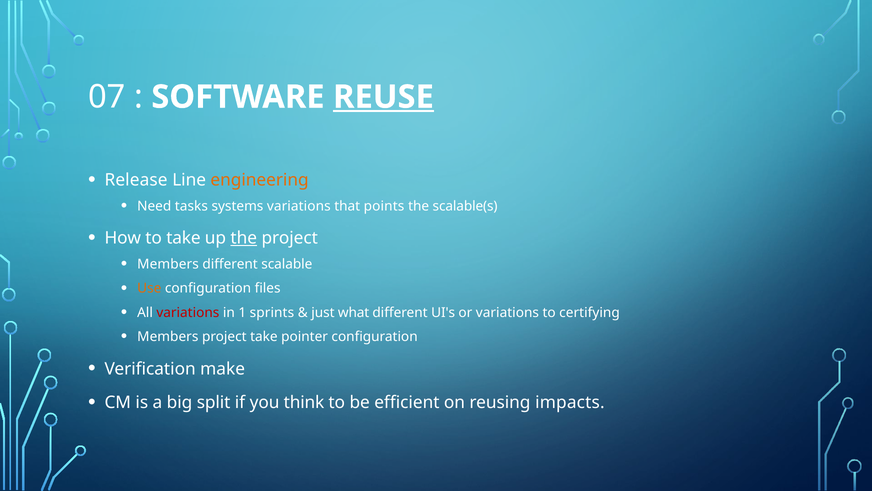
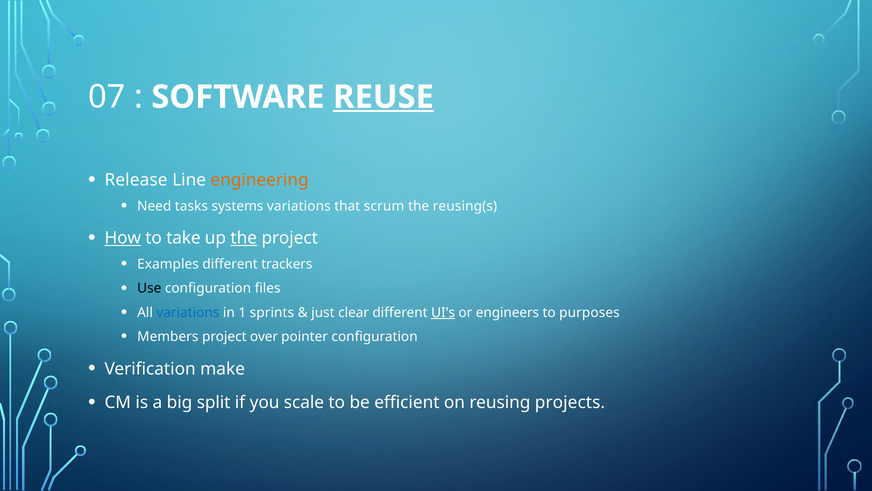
points: points -> scrum
scalable(s: scalable(s -> reusing(s
How underline: none -> present
Members at (168, 264): Members -> Examples
scalable: scalable -> trackers
Use colour: orange -> black
variations at (188, 312) colour: red -> blue
what: what -> clear
UI's underline: none -> present
or variations: variations -> engineers
certifying: certifying -> purposes
project take: take -> over
think: think -> scale
impacts: impacts -> projects
